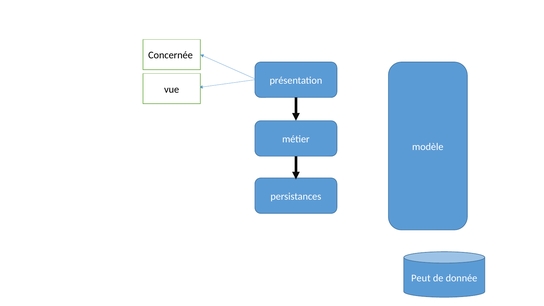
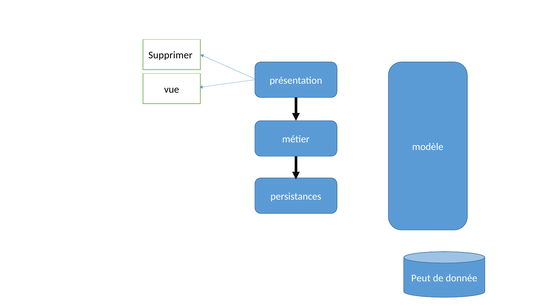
Concernée: Concernée -> Supprimer
